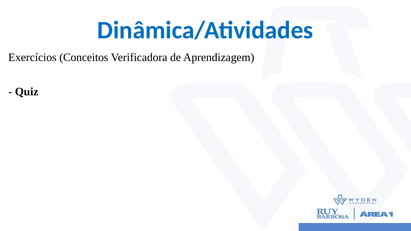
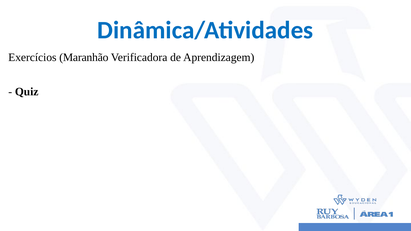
Conceitos: Conceitos -> Maranhão
